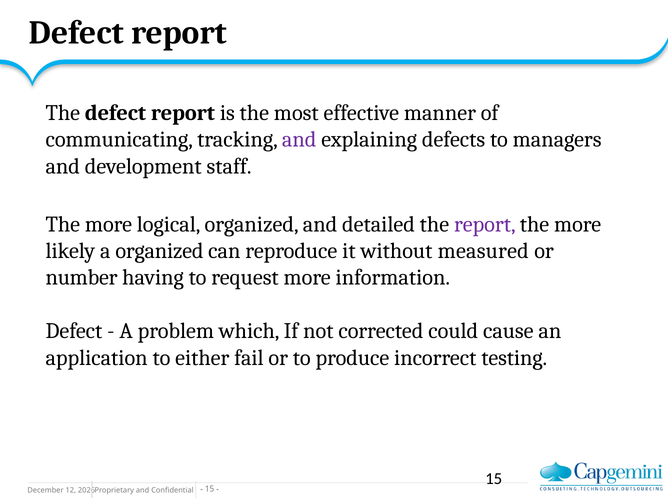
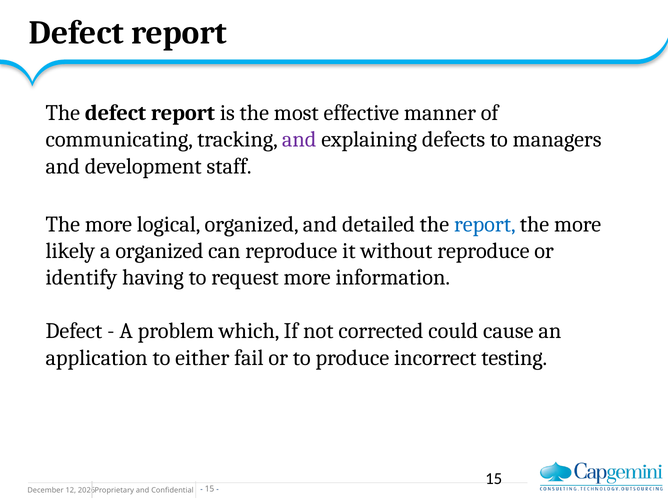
report at (485, 224) colour: purple -> blue
without measured: measured -> reproduce
number: number -> identify
